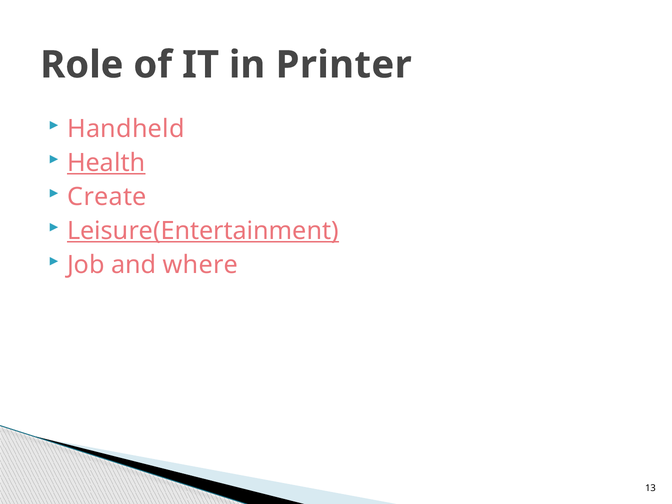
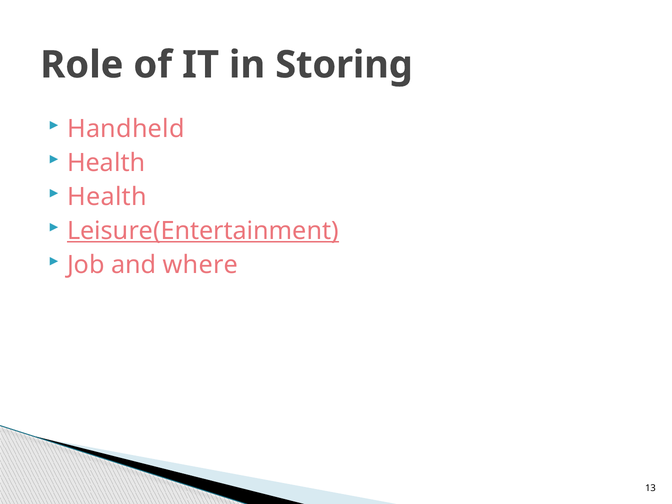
Printer: Printer -> Storing
Health at (106, 163) underline: present -> none
Create at (107, 197): Create -> Health
